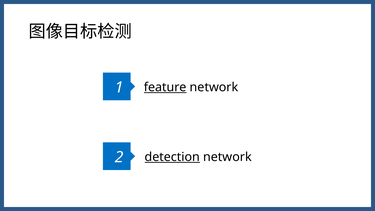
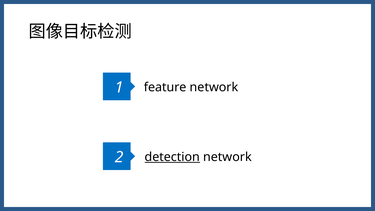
feature underline: present -> none
